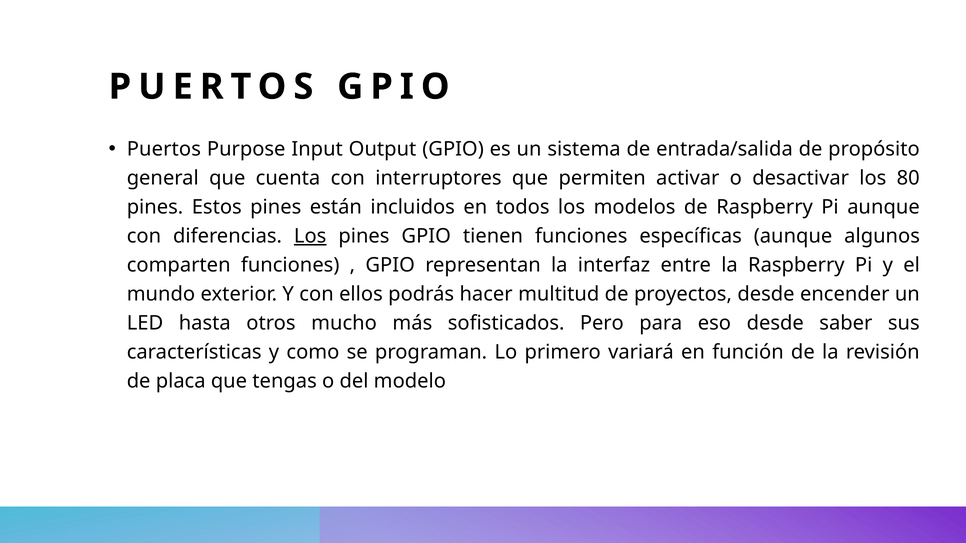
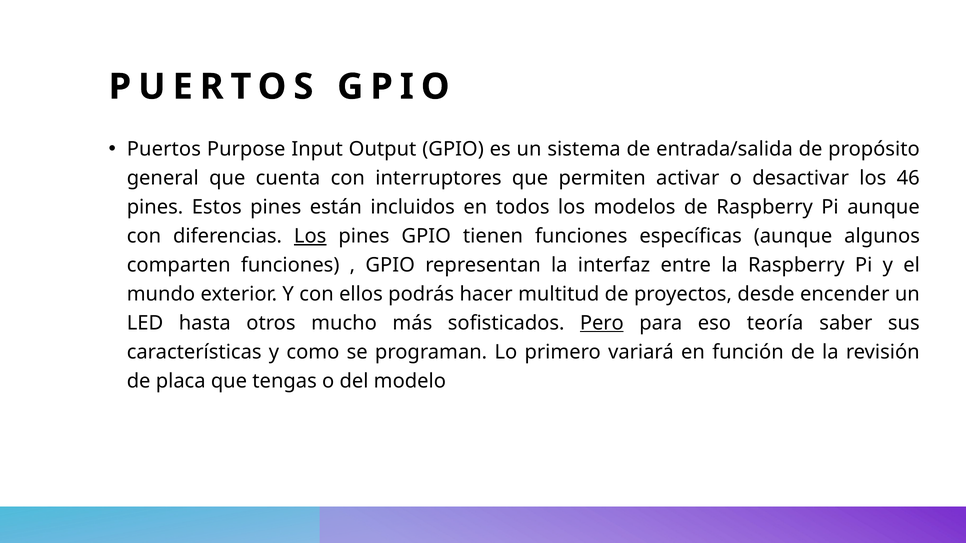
80: 80 -> 46
Pero underline: none -> present
eso desde: desde -> teoría
